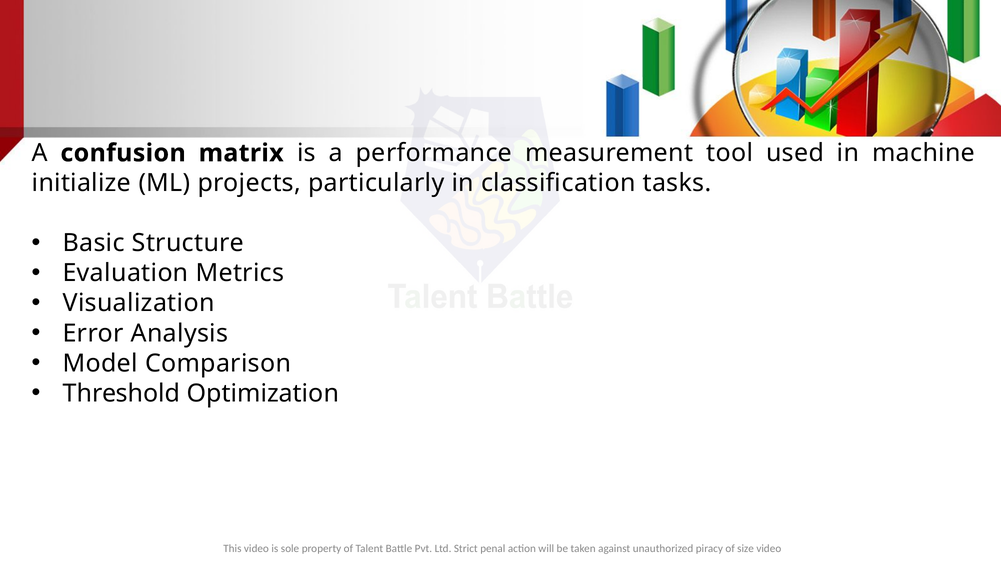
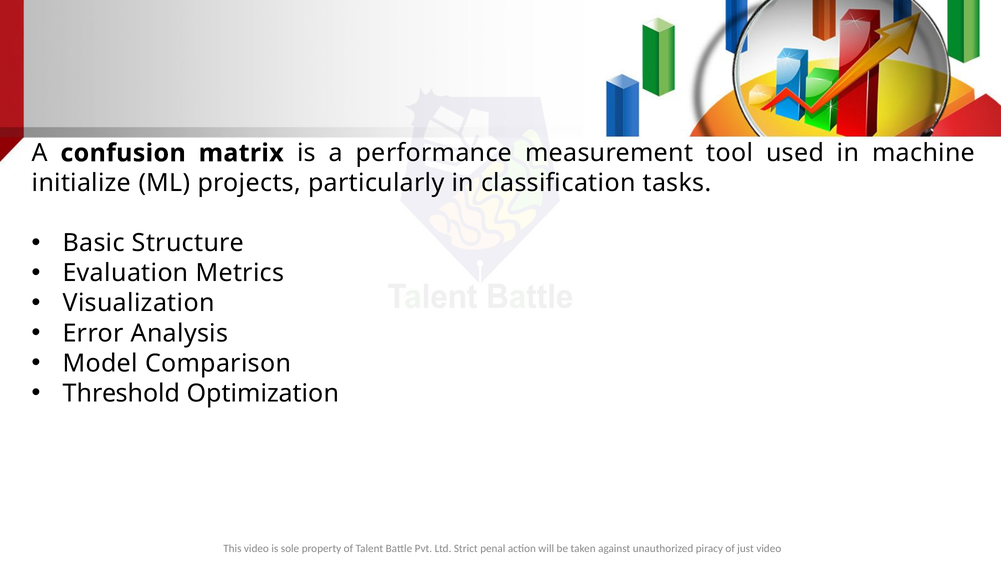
size: size -> just
